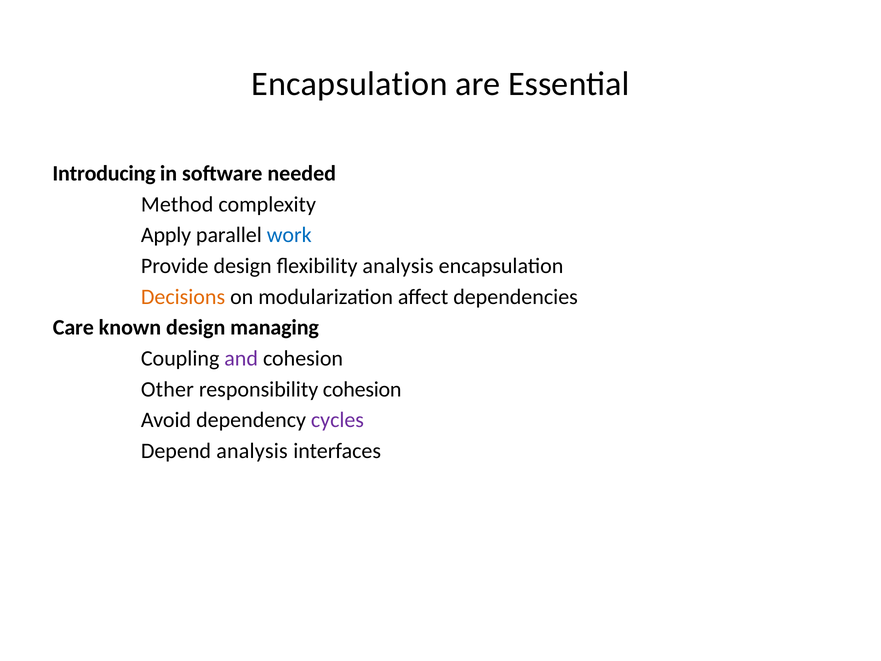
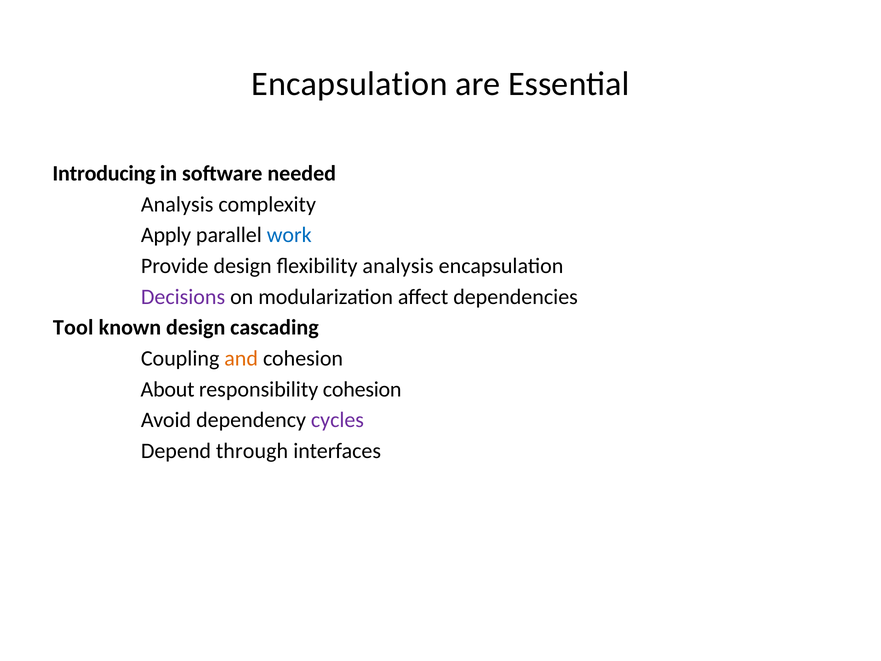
Method at (177, 204): Method -> Analysis
Decisions colour: orange -> purple
Care: Care -> Tool
managing: managing -> cascading
and colour: purple -> orange
Other: Other -> About
Depend analysis: analysis -> through
